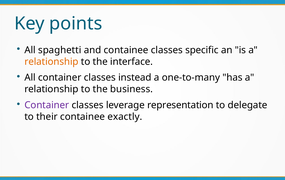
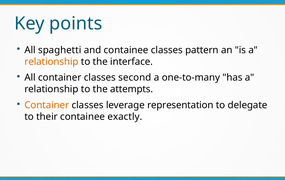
specific: specific -> pattern
instead: instead -> second
business: business -> attempts
Container at (47, 105) colour: purple -> orange
